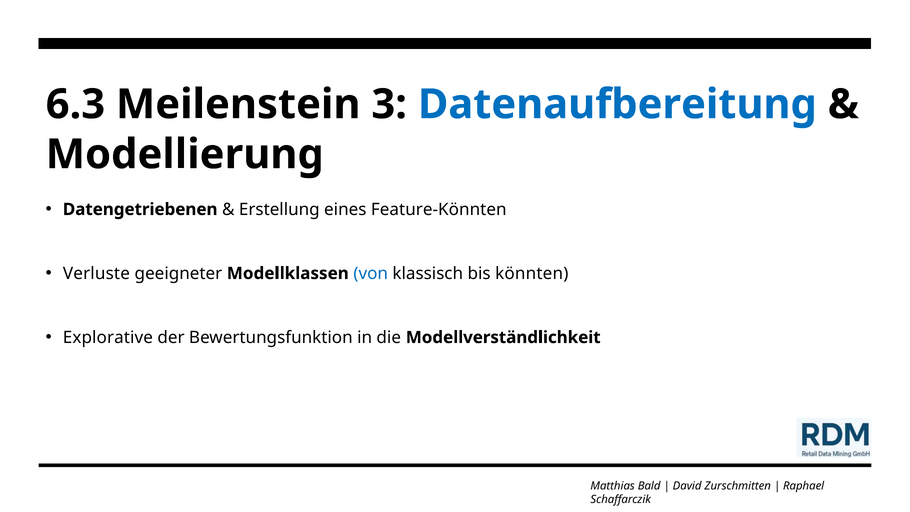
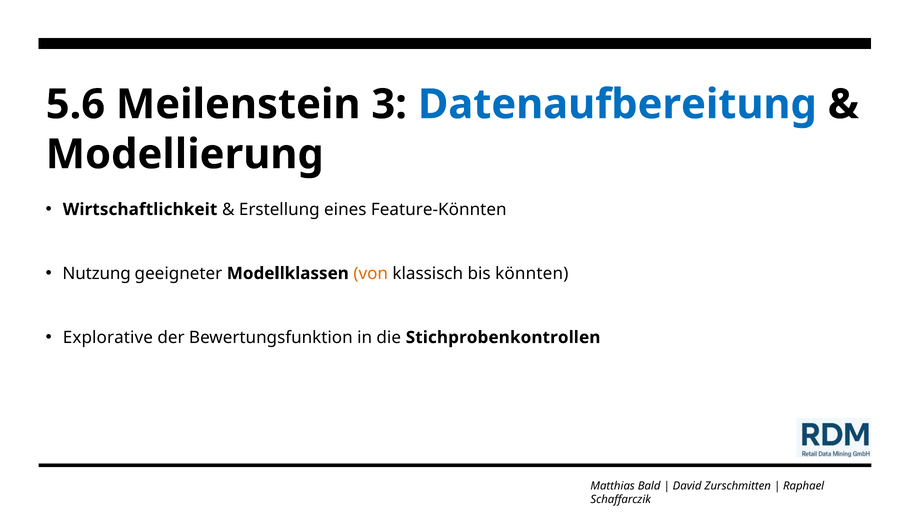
6.3: 6.3 -> 5.6
Datengetriebenen: Datengetriebenen -> Wirtschaftlichkeit
Verluste: Verluste -> Nutzung
von colour: blue -> orange
Modellverständlichkeit: Modellverständlichkeit -> Stichprobenkontrollen
